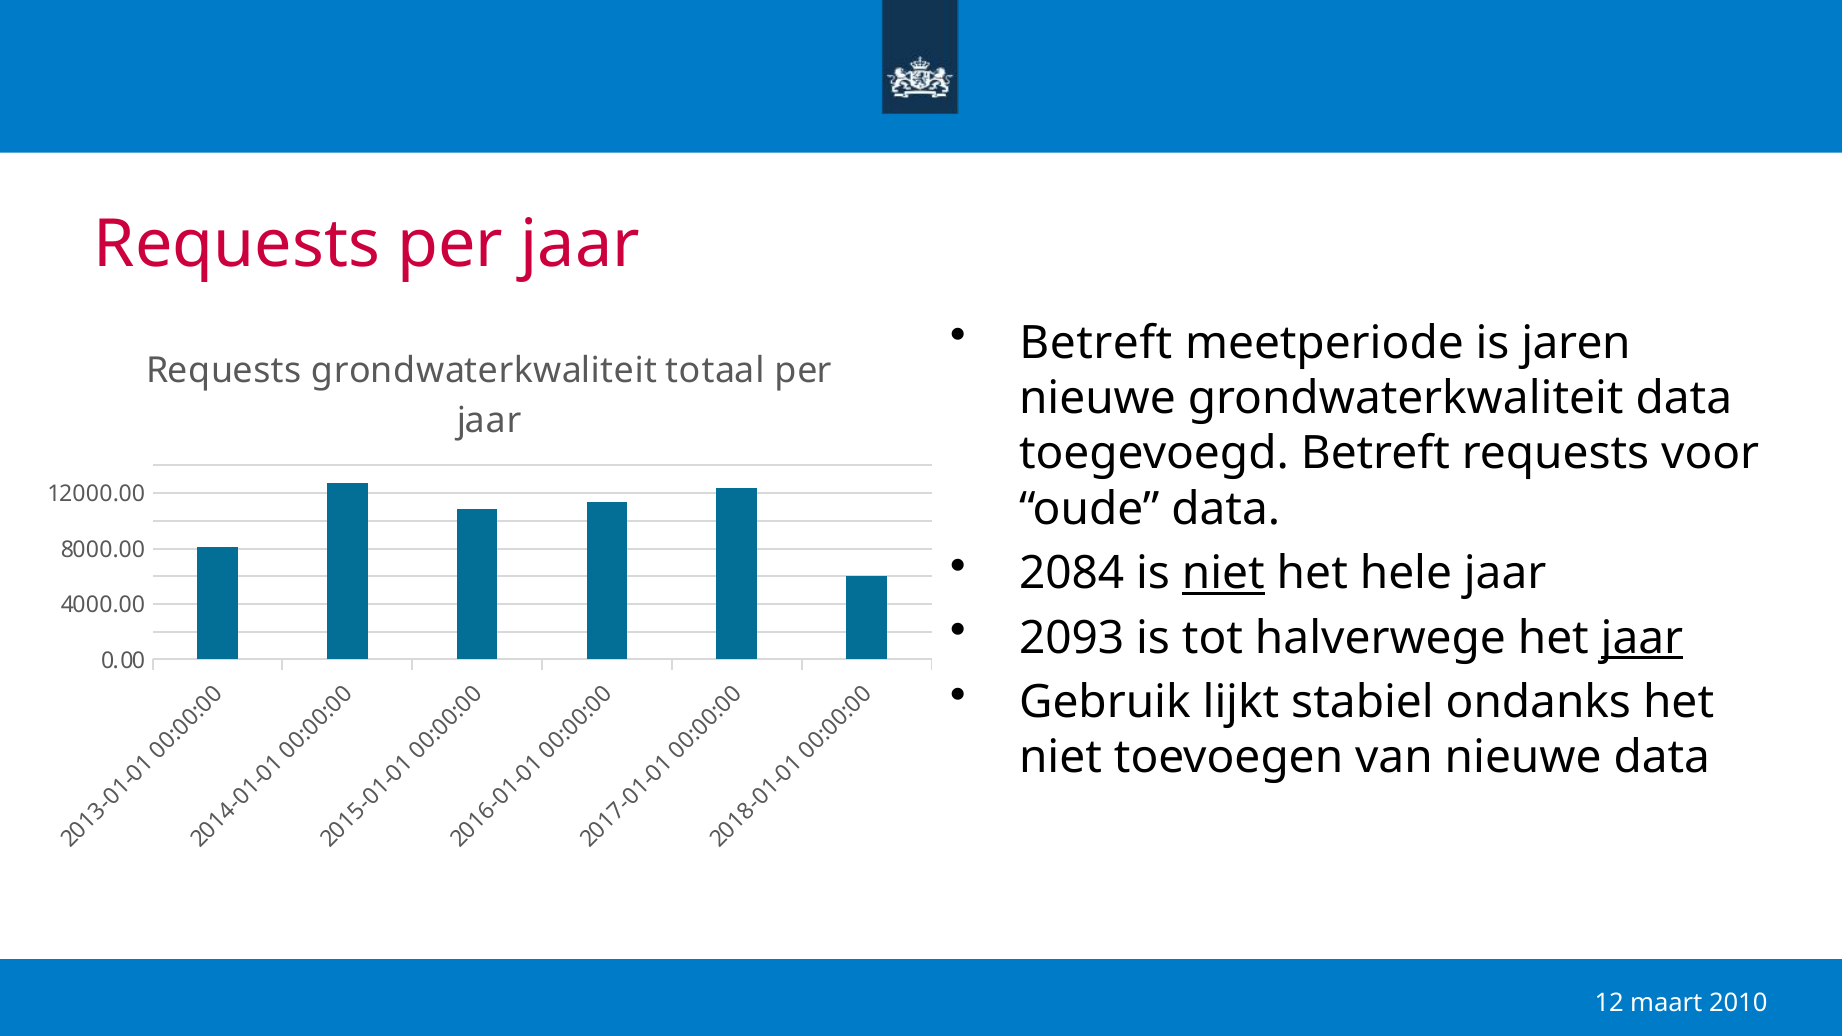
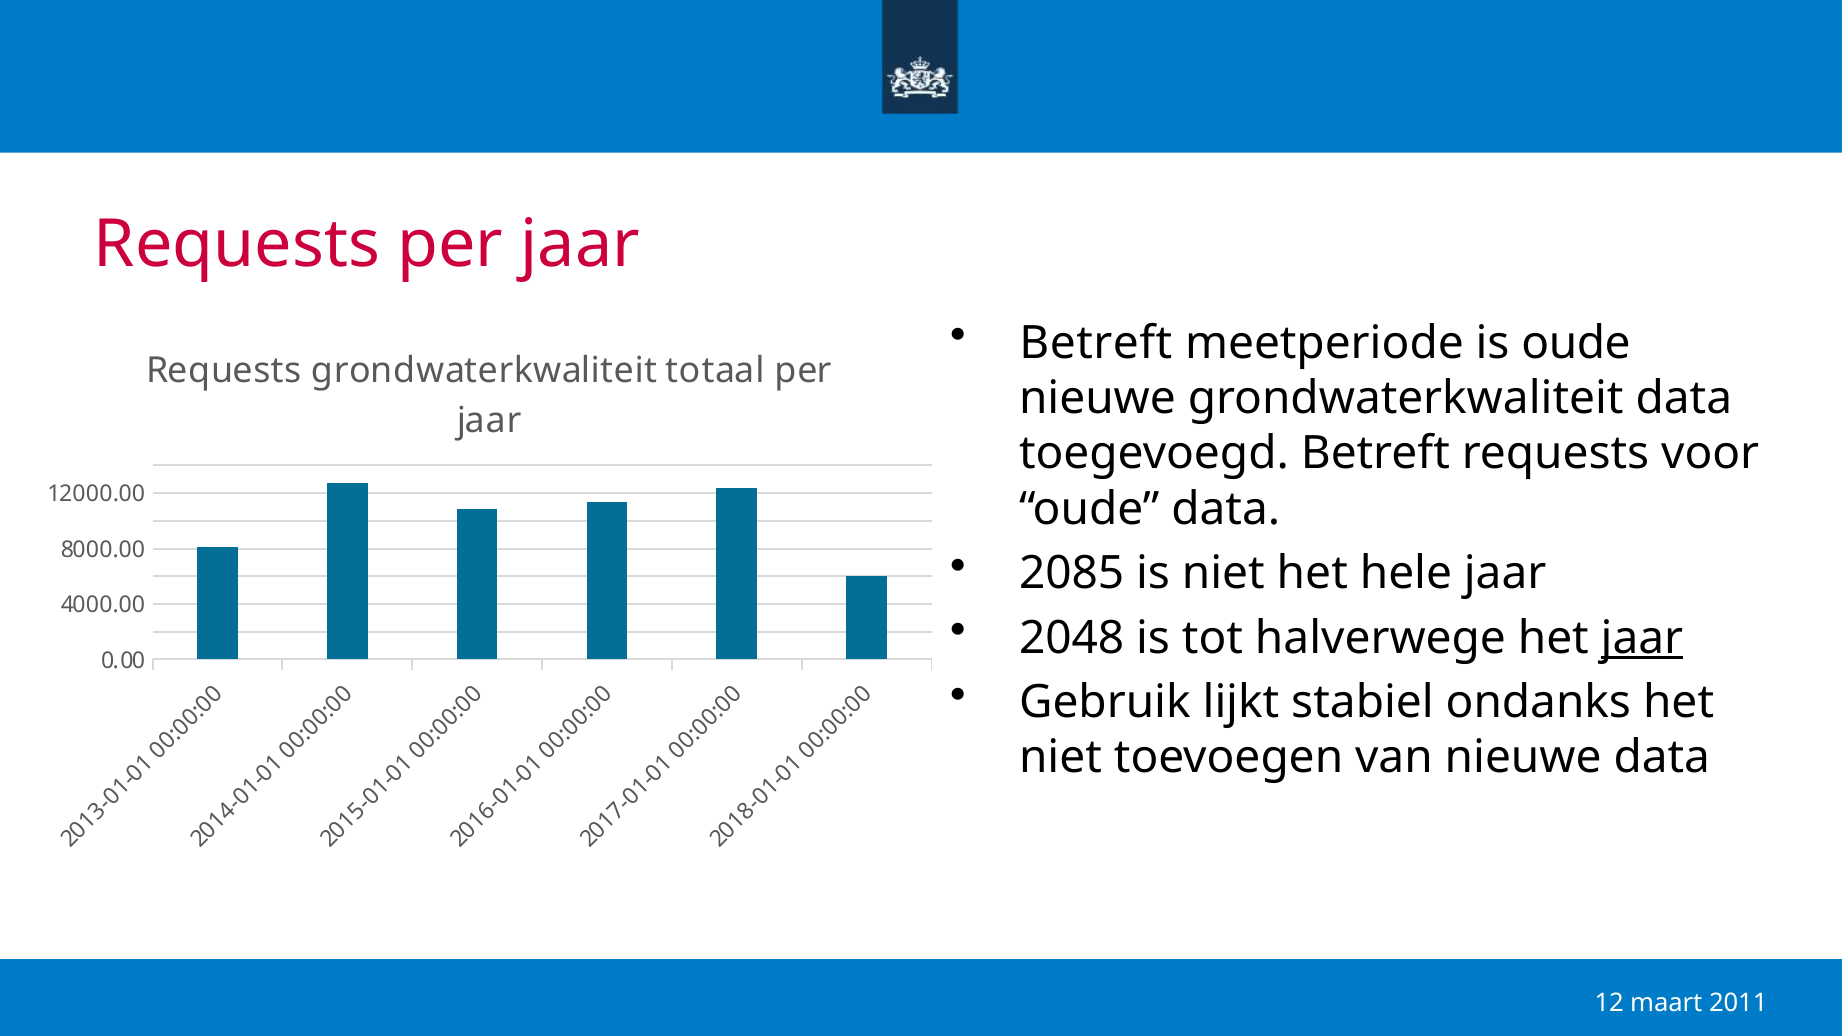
is jaren: jaren -> oude
2084: 2084 -> 2085
niet at (1223, 574) underline: present -> none
2093: 2093 -> 2048
2010: 2010 -> 2011
